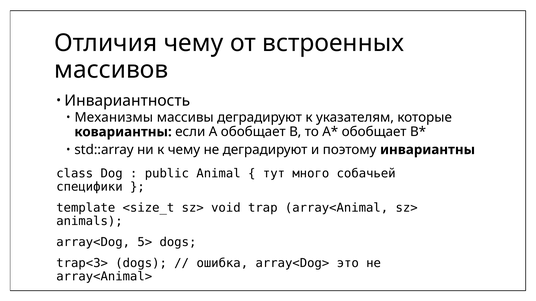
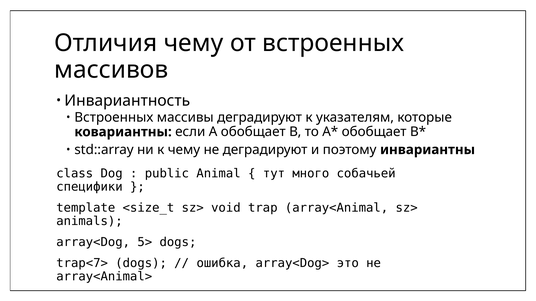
Механизмы at (114, 118): Механизмы -> Встроенных
trap<3>: trap<3> -> trap<7>
